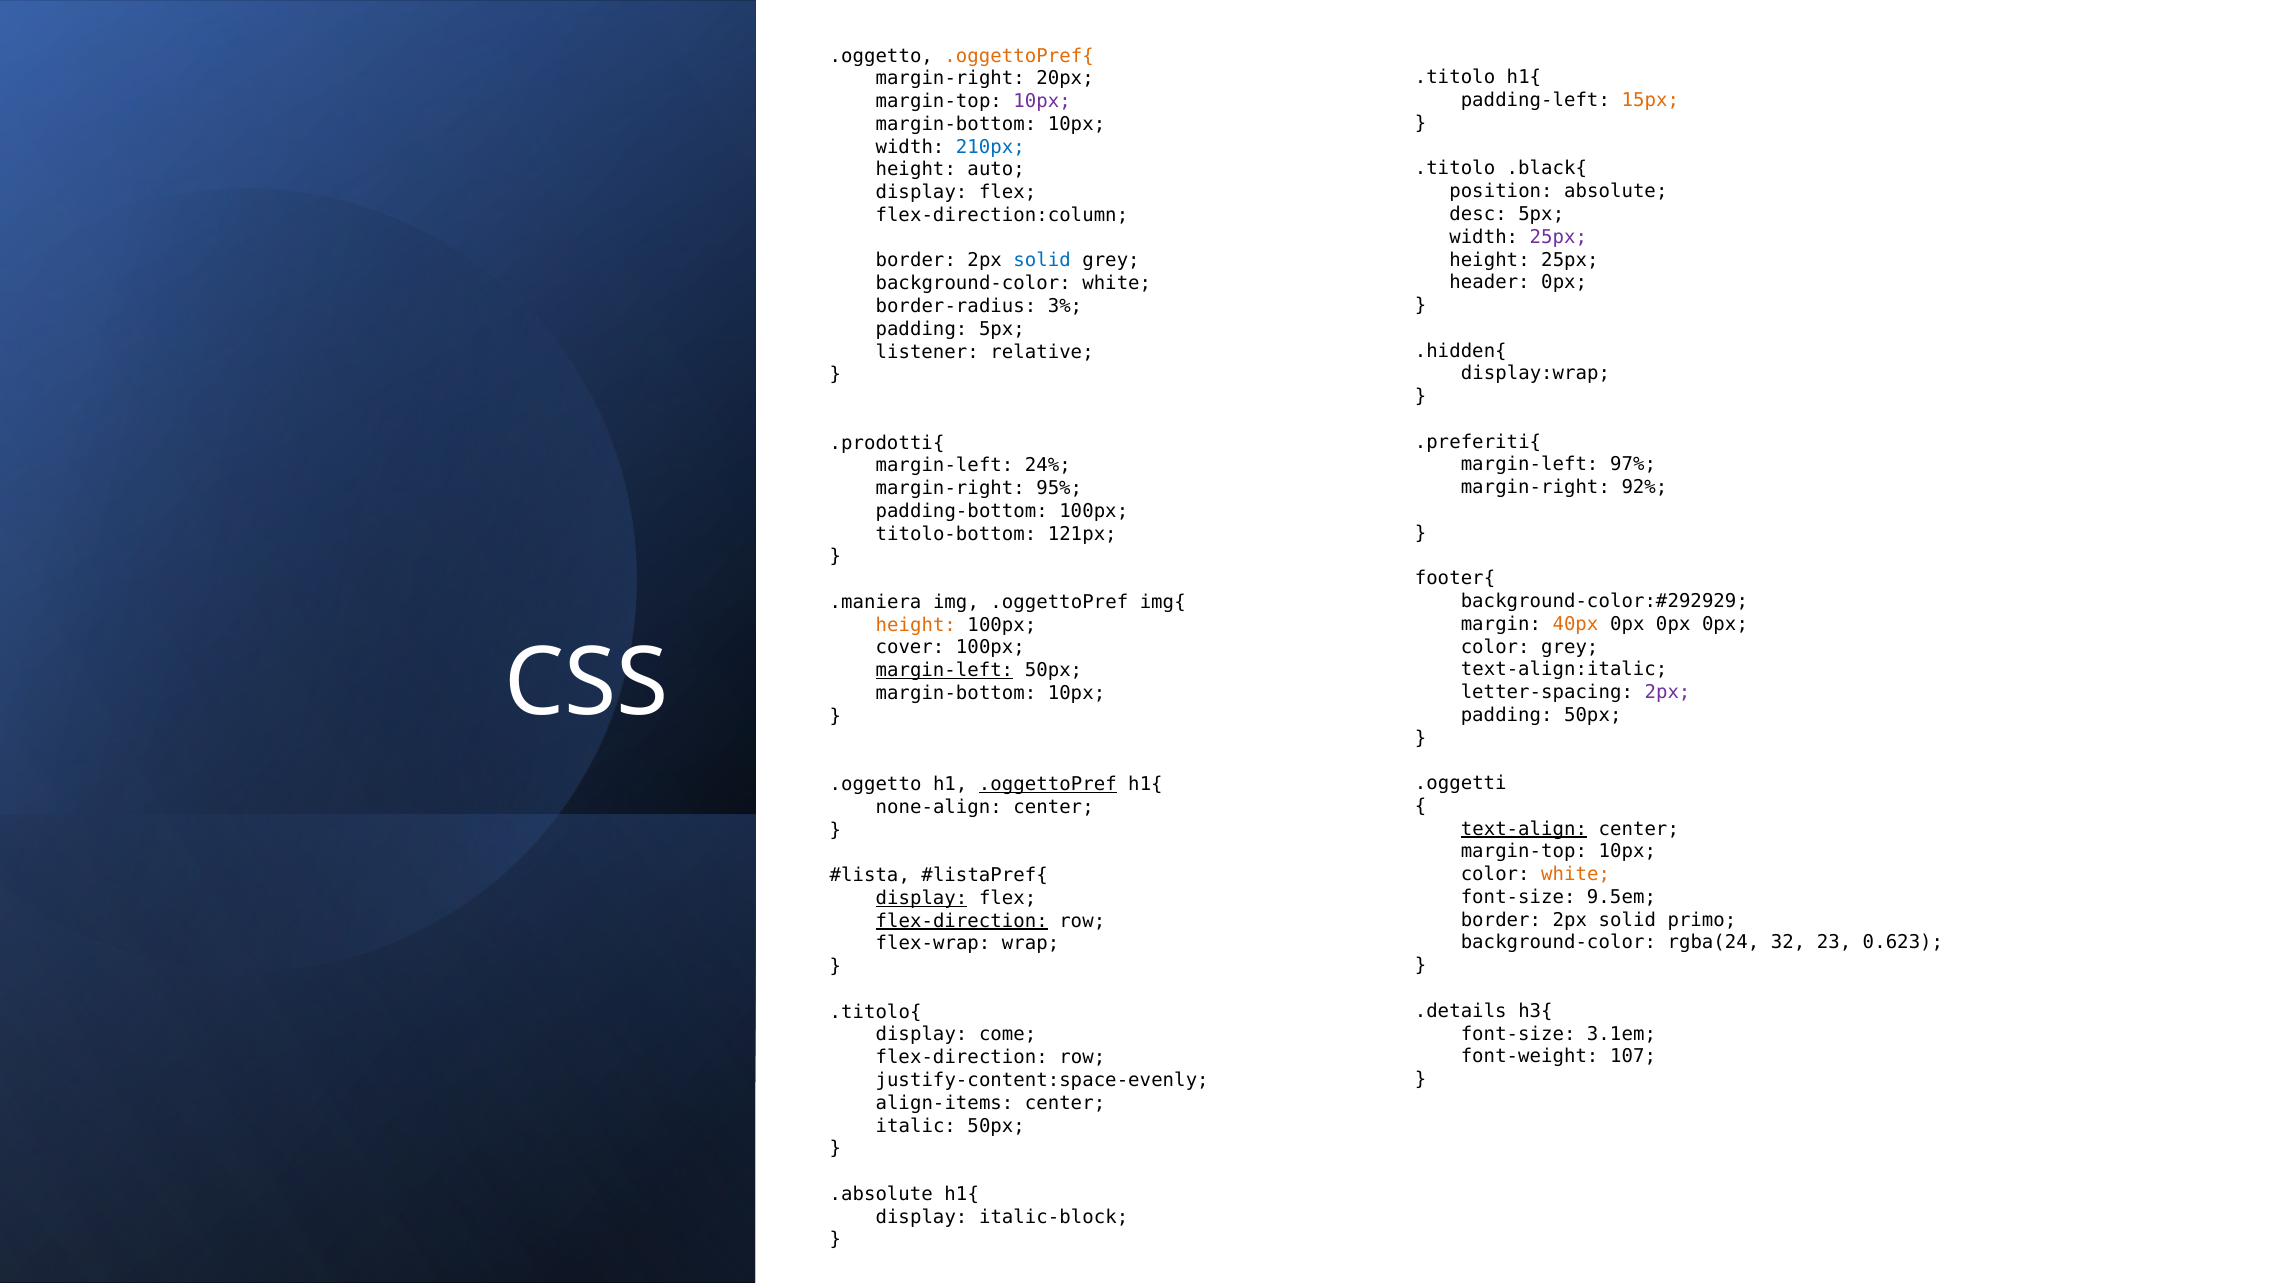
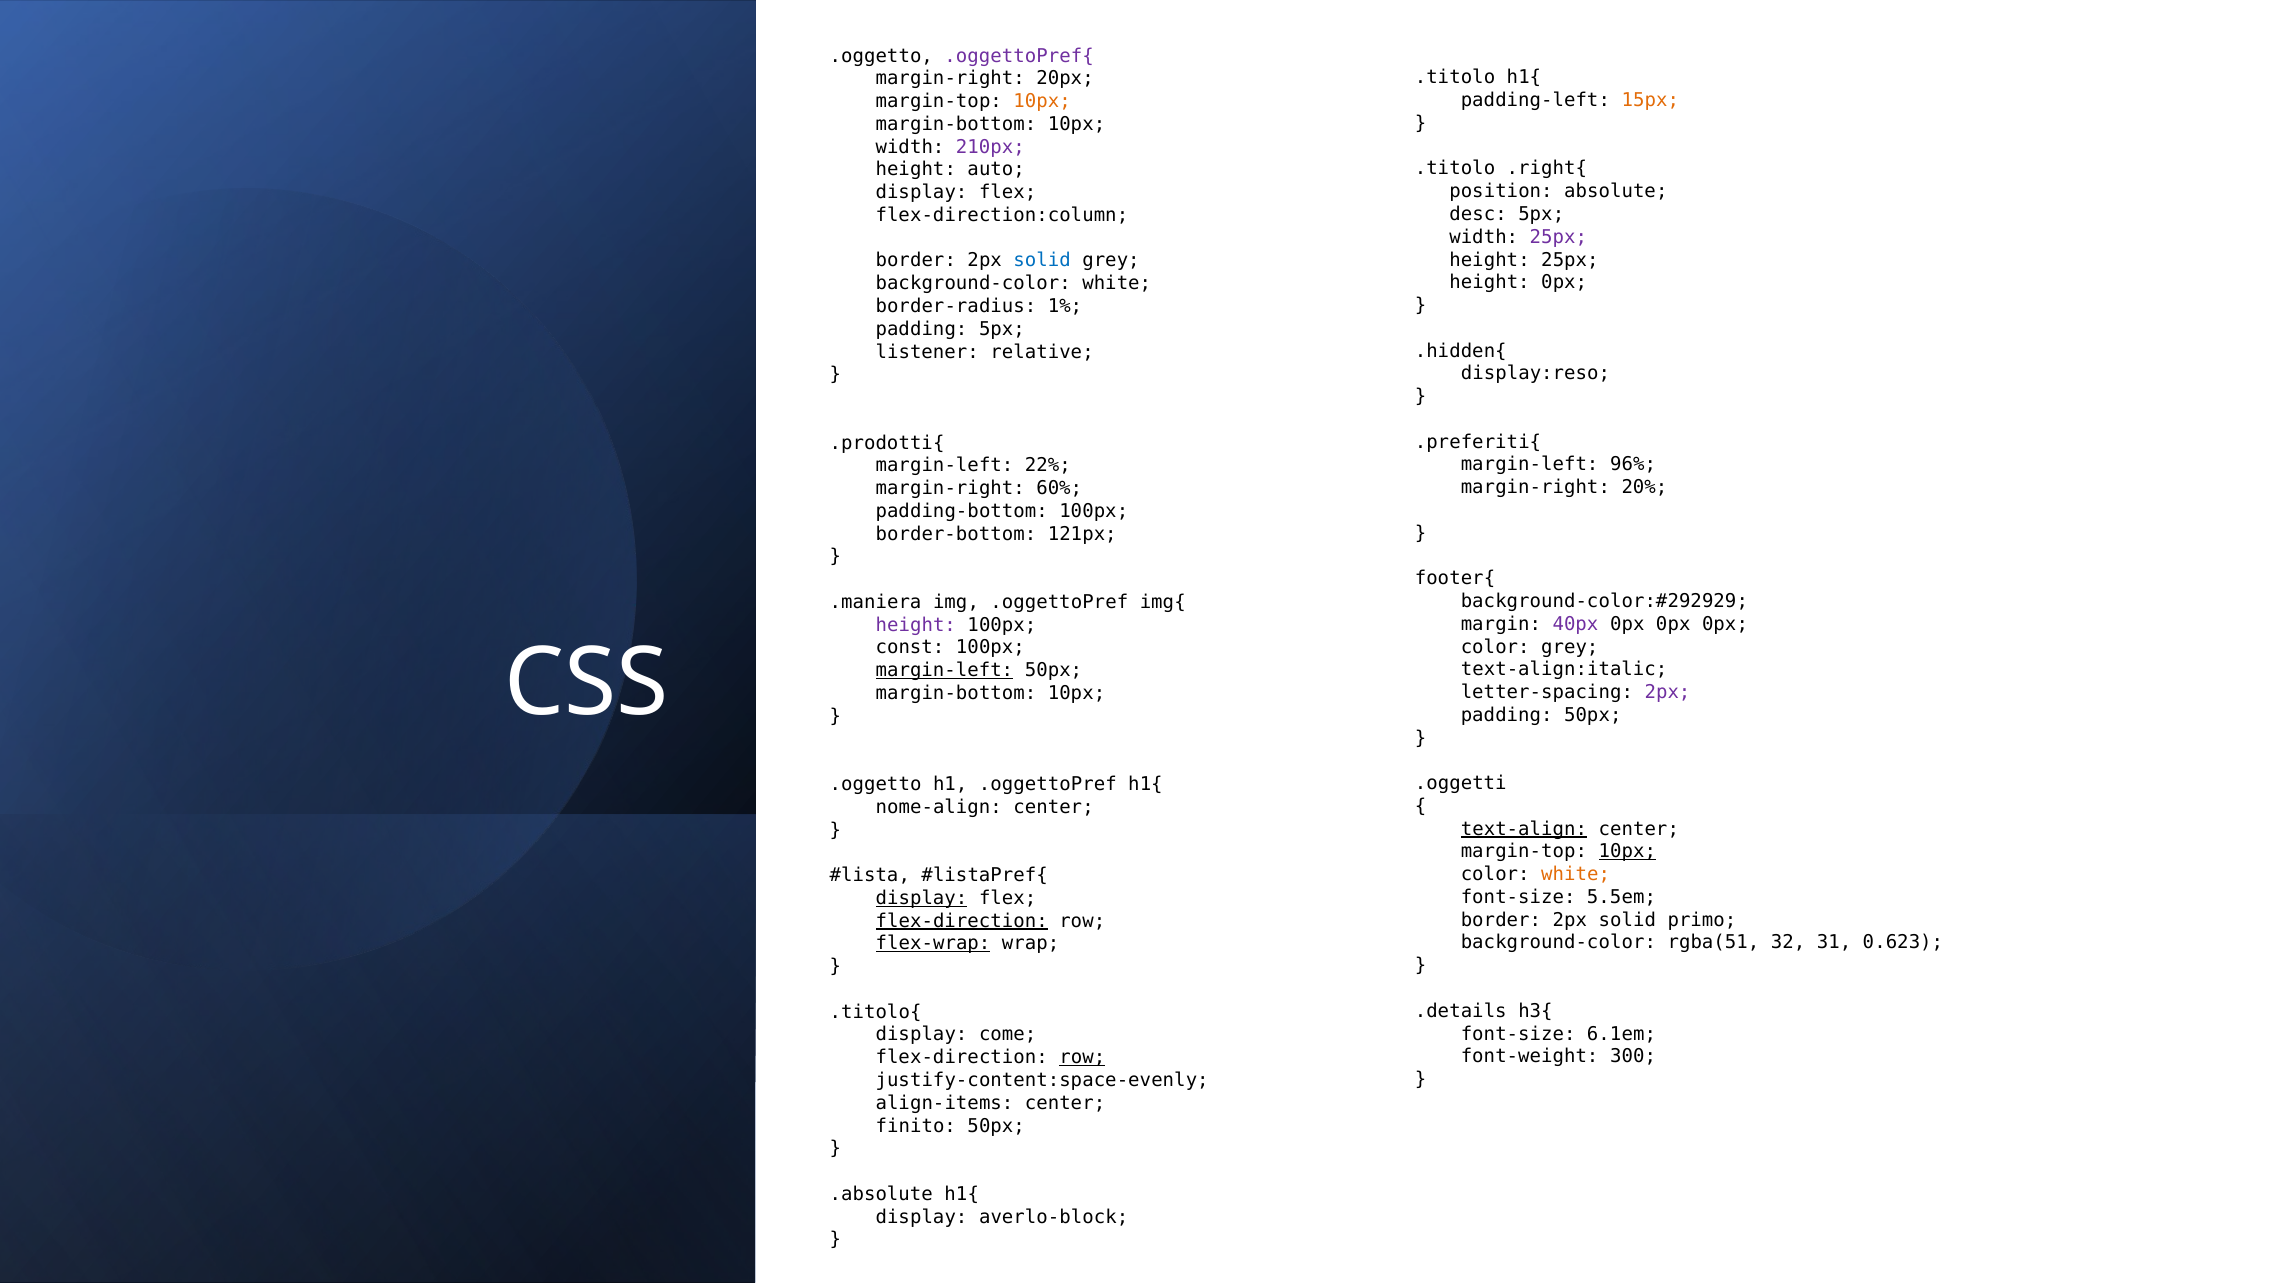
.oggettoPref{ colour: orange -> purple
10px at (1042, 101) colour: purple -> orange
210px colour: blue -> purple
.black{: .black{ -> .right{
header at (1490, 283): header -> height
3%: 3% -> 1%
display:wrap: display:wrap -> display:reso
97%: 97% -> 96%
24%: 24% -> 22%
92%: 92% -> 20%
95%: 95% -> 60%
titolo-bottom: titolo-bottom -> border-bottom
40px colour: orange -> purple
height at (916, 625) colour: orange -> purple
cover: cover -> const
.oggettoPref at (1048, 784) underline: present -> none
none-align: none-align -> nome-align
10px at (1627, 852) underline: none -> present
9.5em: 9.5em -> 5.5em
rgba(24: rgba(24 -> rgba(51
23: 23 -> 31
flex-wrap underline: none -> present
3.1em: 3.1em -> 6.1em
107: 107 -> 300
row at (1082, 1057) underline: none -> present
italic: italic -> finito
italic-block: italic-block -> averlo-block
